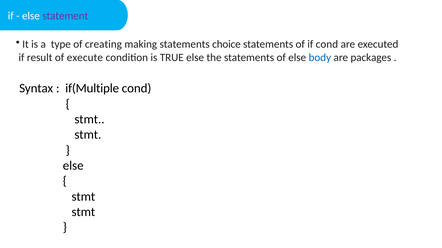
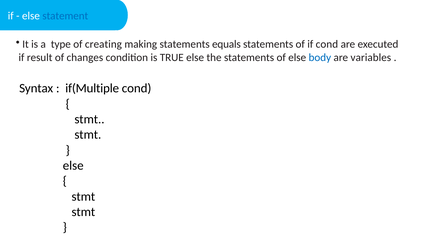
statement colour: purple -> blue
choice: choice -> equals
execute: execute -> changes
packages: packages -> variables
